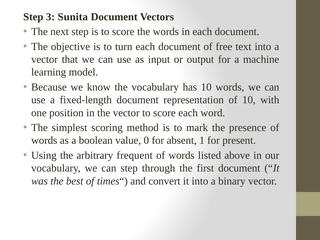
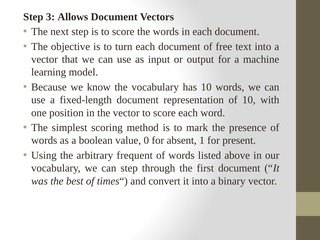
Sunita: Sunita -> Allows
